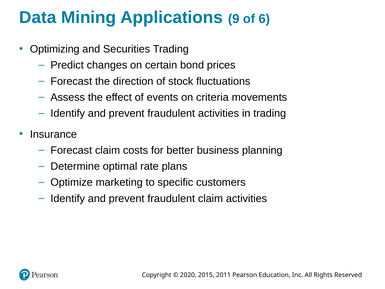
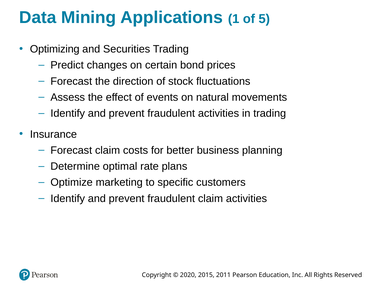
9: 9 -> 1
6: 6 -> 5
criteria: criteria -> natural
